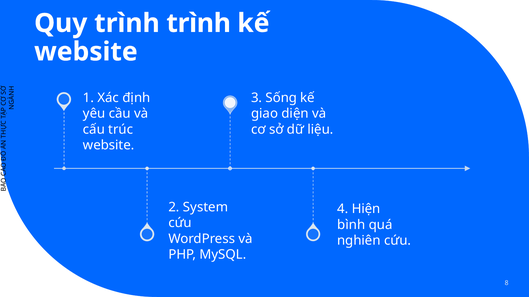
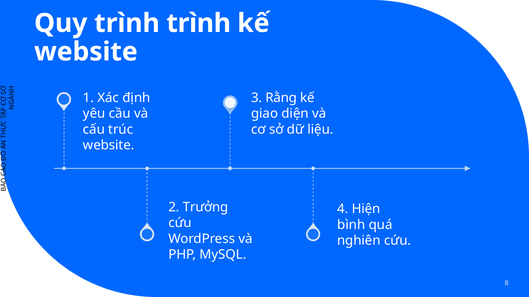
Sống: Sống -> Rằng
System: System -> Trưởng
